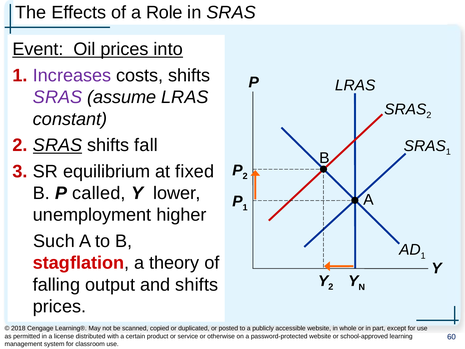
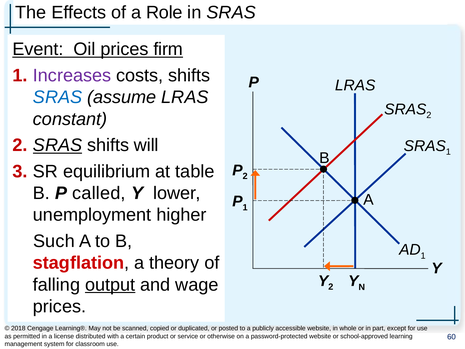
into: into -> firm
SRAS at (58, 97) colour: purple -> blue
fall: fall -> will
fixed: fixed -> table
output underline: none -> present
and shifts: shifts -> wage
